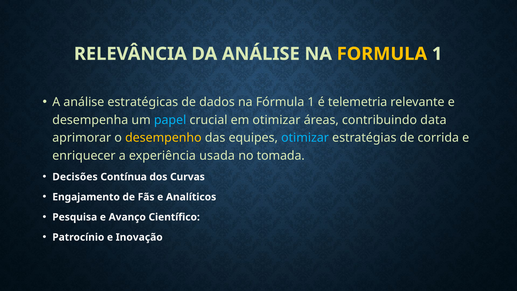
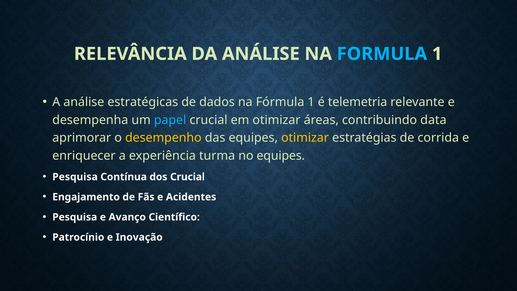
FORMULA colour: yellow -> light blue
otimizar at (305, 138) colour: light blue -> yellow
usada: usada -> turma
no tomada: tomada -> equipes
Decisões at (75, 177): Decisões -> Pesquisa
dos Curvas: Curvas -> Crucial
Analíticos: Analíticos -> Acidentes
